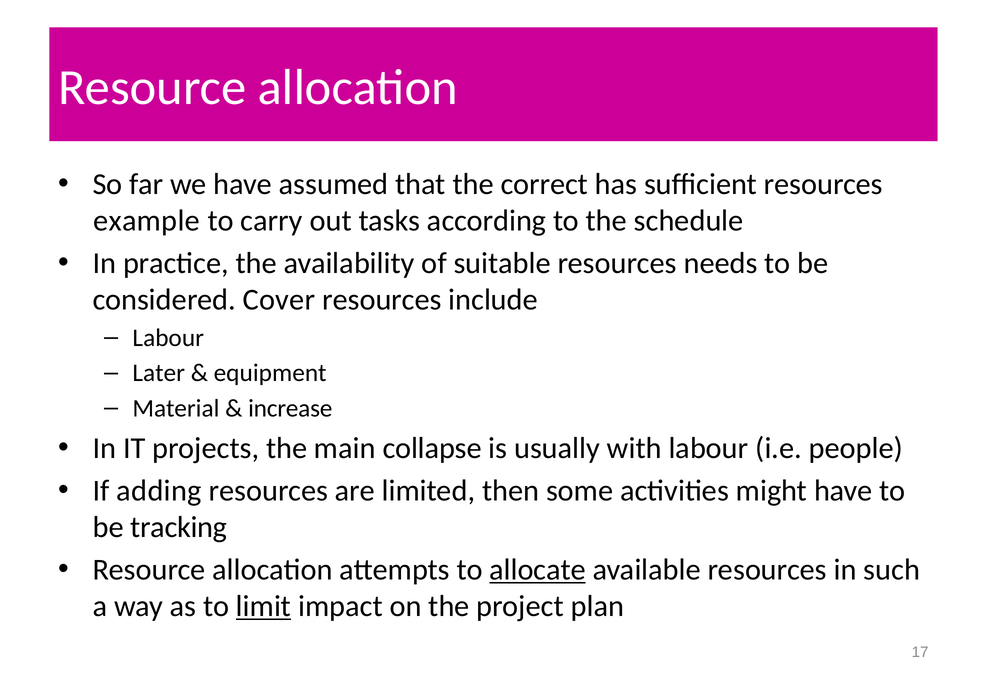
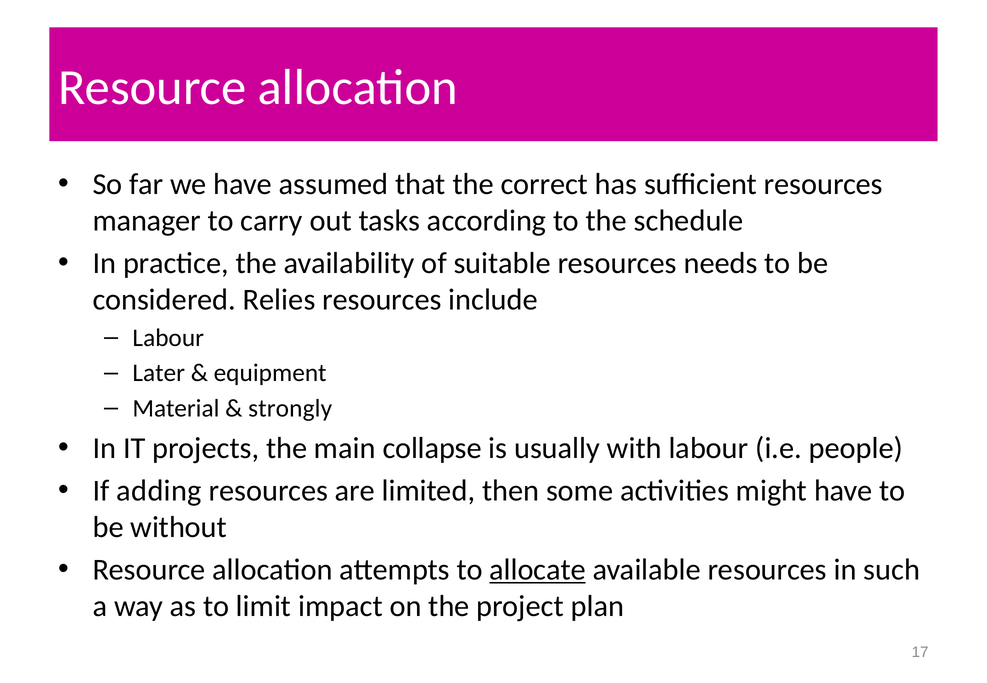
example: example -> manager
Cover: Cover -> Relies
increase: increase -> strongly
tracking: tracking -> without
limit underline: present -> none
